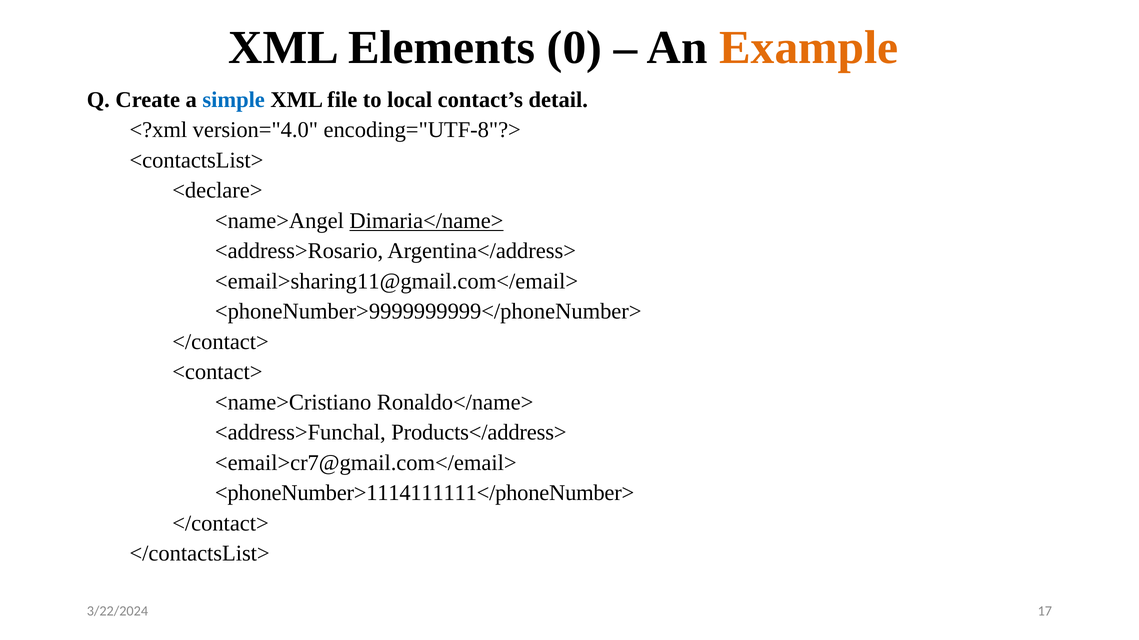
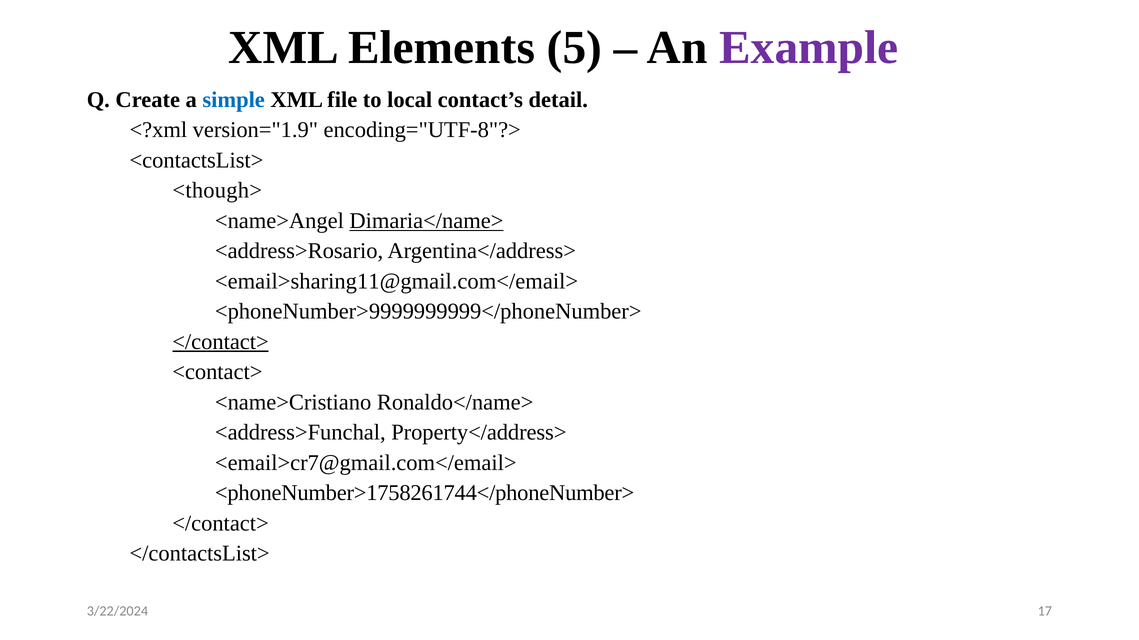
0: 0 -> 5
Example colour: orange -> purple
version="4.0: version="4.0 -> version="1.9
<declare>: <declare> -> <though>
</contact> at (220, 342) underline: none -> present
Products</address>: Products</address> -> Property</address>
<phoneNumber>1114111111</phoneNumber>: <phoneNumber>1114111111</phoneNumber> -> <phoneNumber>1758261744</phoneNumber>
